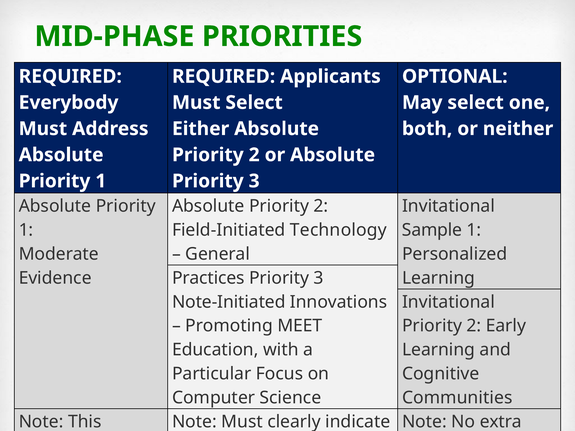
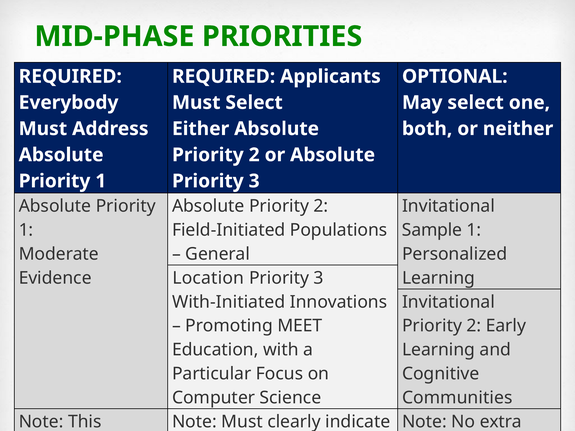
Technology: Technology -> Populations
Practices: Practices -> Location
Note-Initiated: Note-Initiated -> With-Initiated
